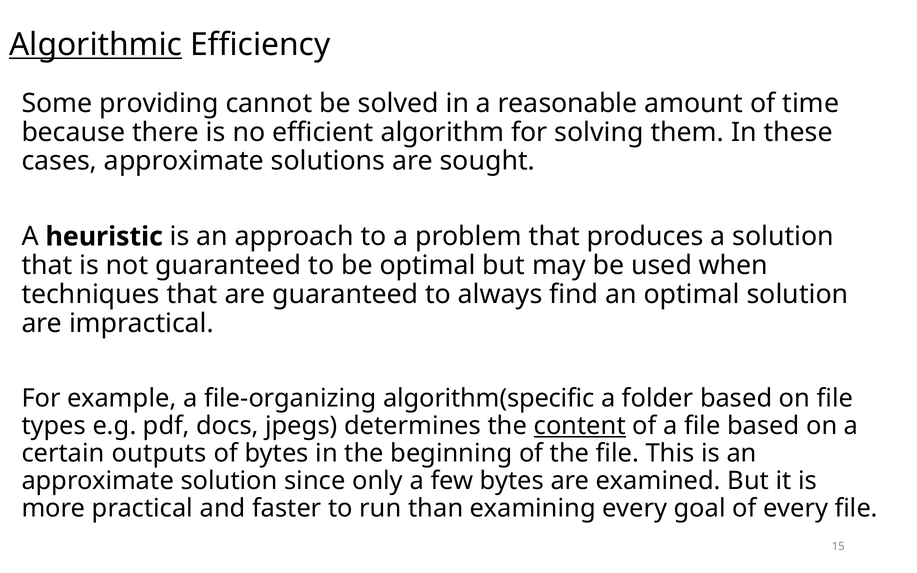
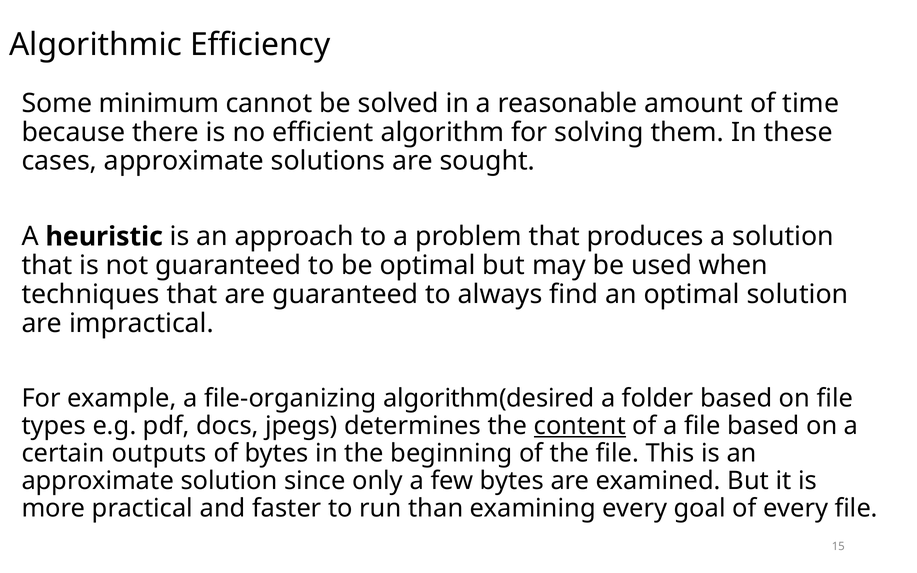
Algorithmic underline: present -> none
providing: providing -> minimum
algorithm(specific: algorithm(specific -> algorithm(desired
